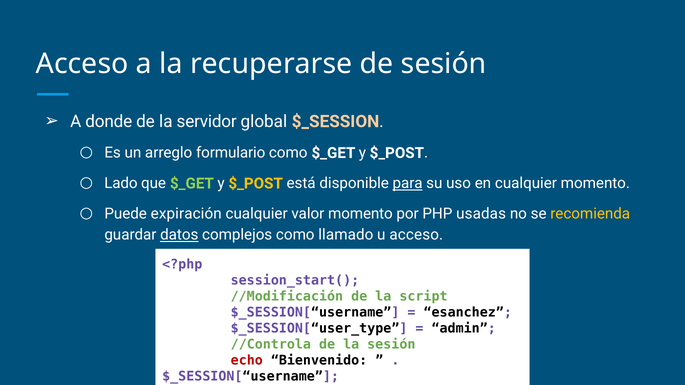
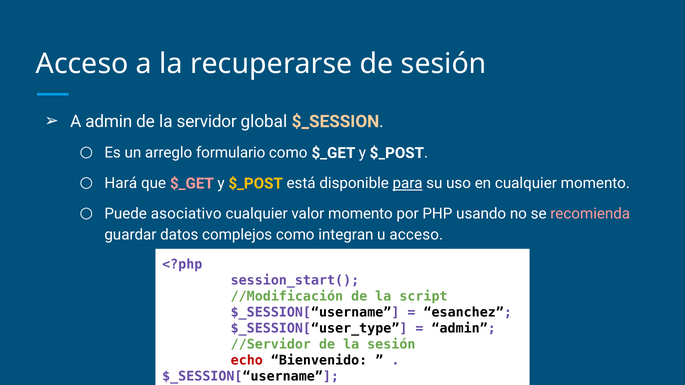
A donde: donde -> admin
Lado: Lado -> Hará
$_GET at (192, 184) colour: light green -> pink
expiración: expiración -> asociativo
usadas: usadas -> usando
recomienda colour: yellow -> pink
datos underline: present -> none
llamado: llamado -> integran
//Controla: //Controla -> //Servidor
